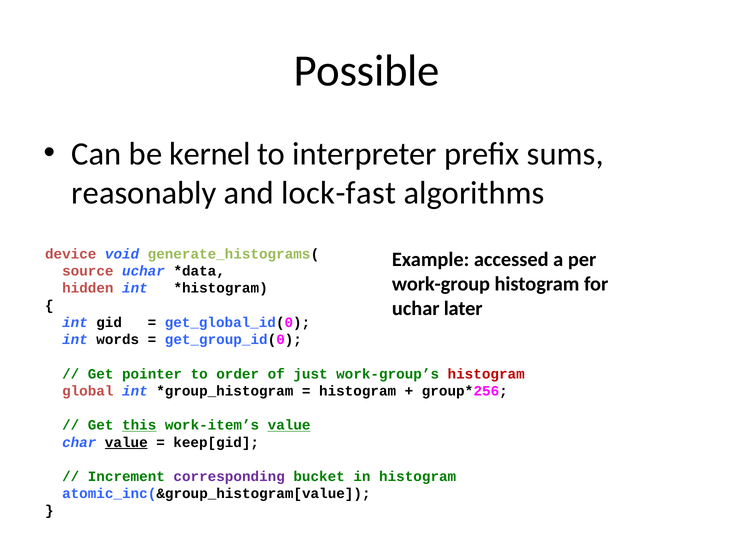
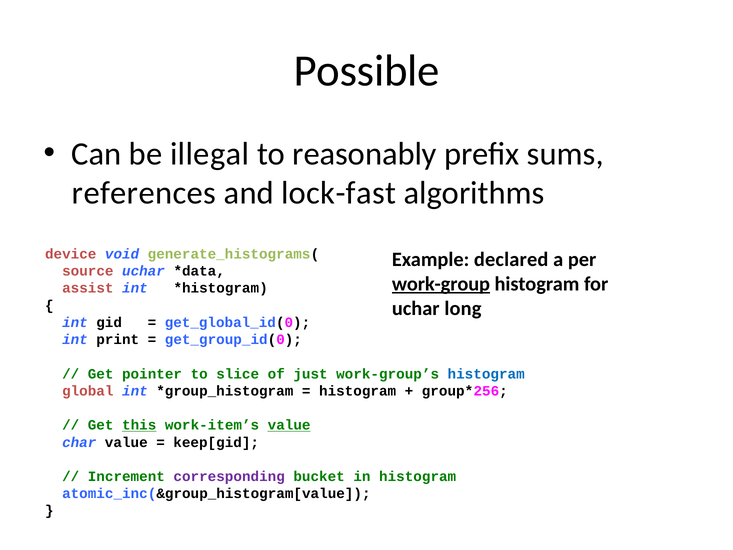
kernel: kernel -> illegal
interpreter: interpreter -> reasonably
reasonably: reasonably -> references
accessed: accessed -> declared
work-group underline: none -> present
hidden: hidden -> assist
later: later -> long
words: words -> print
order: order -> slice
histogram at (486, 374) colour: red -> blue
value at (126, 442) underline: present -> none
